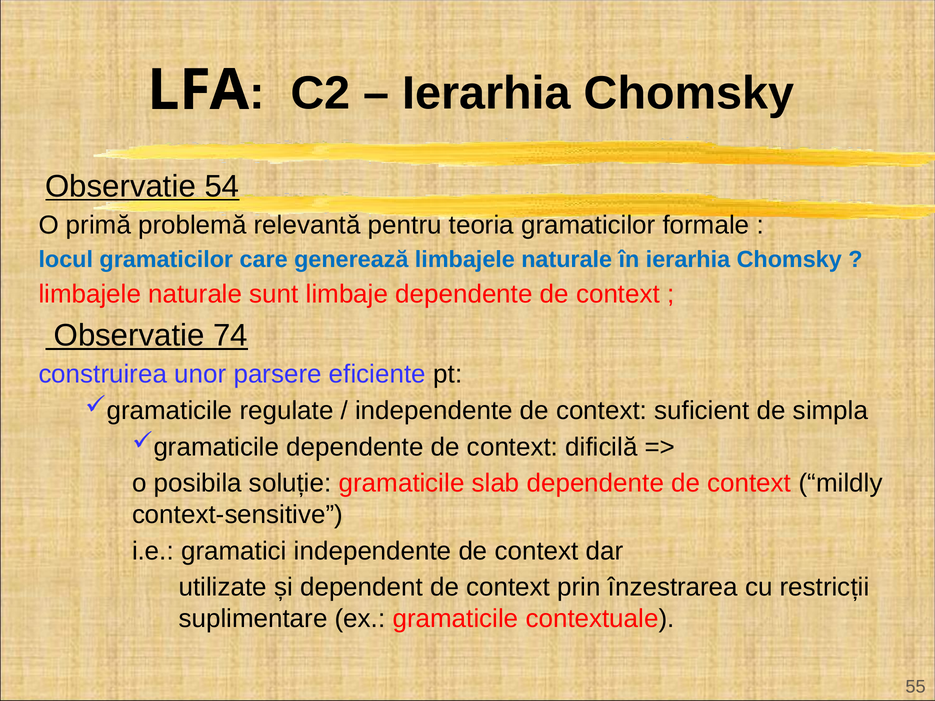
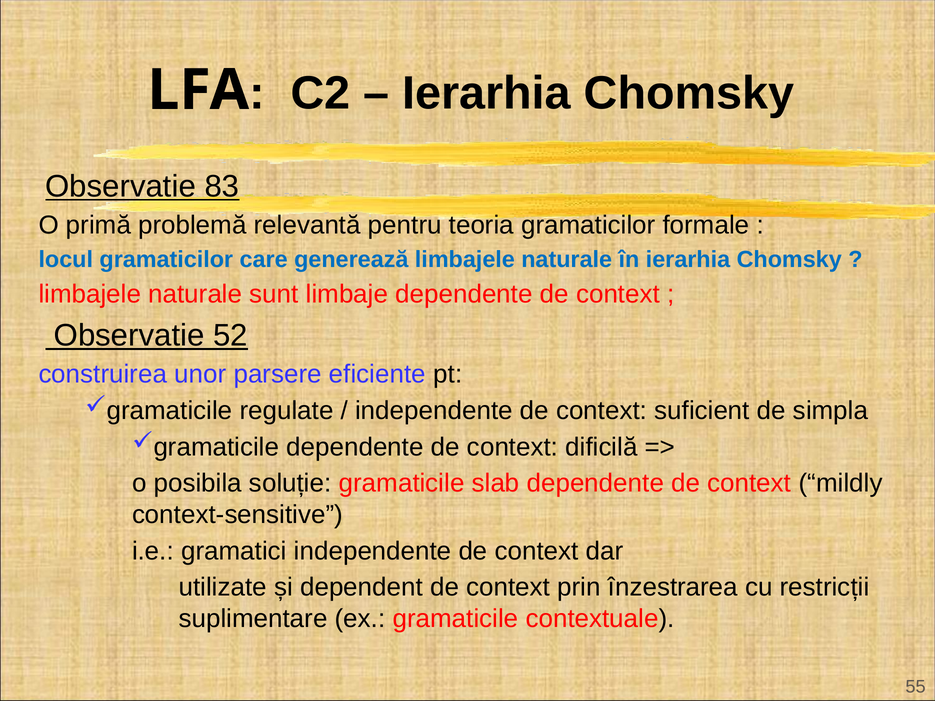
54: 54 -> 83
74: 74 -> 52
